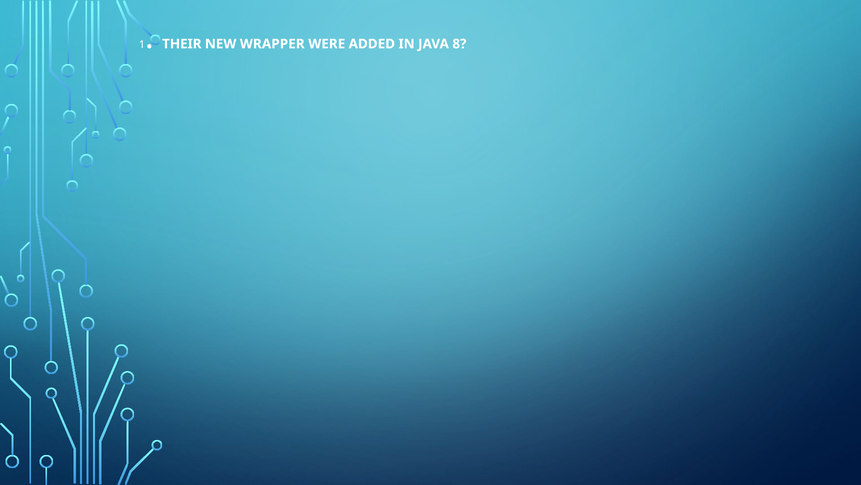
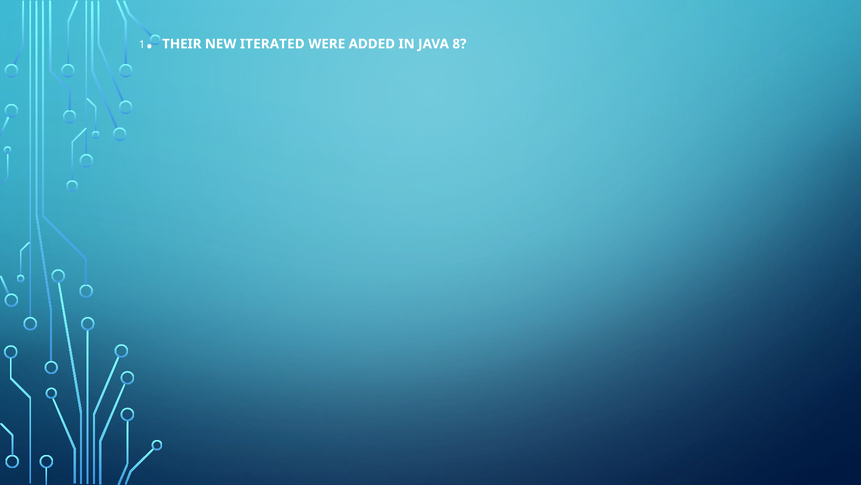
WRAPPER: WRAPPER -> ITERATED
